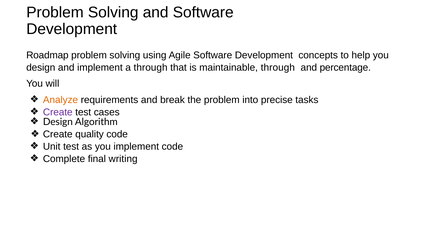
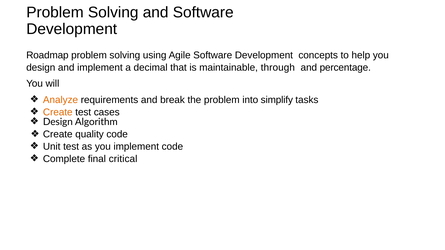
a through: through -> decimal
precise: precise -> simplify
Create at (58, 112) colour: purple -> orange
writing: writing -> critical
